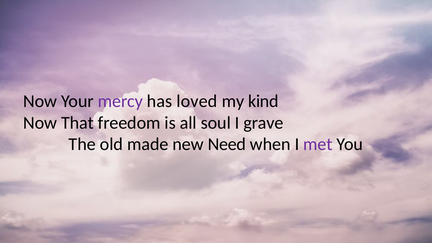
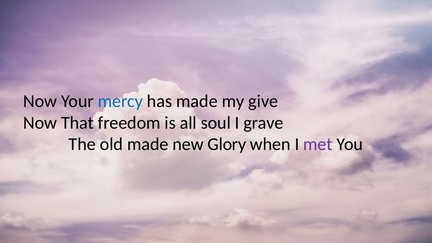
mercy colour: purple -> blue
has loved: loved -> made
kind: kind -> give
Need: Need -> Glory
